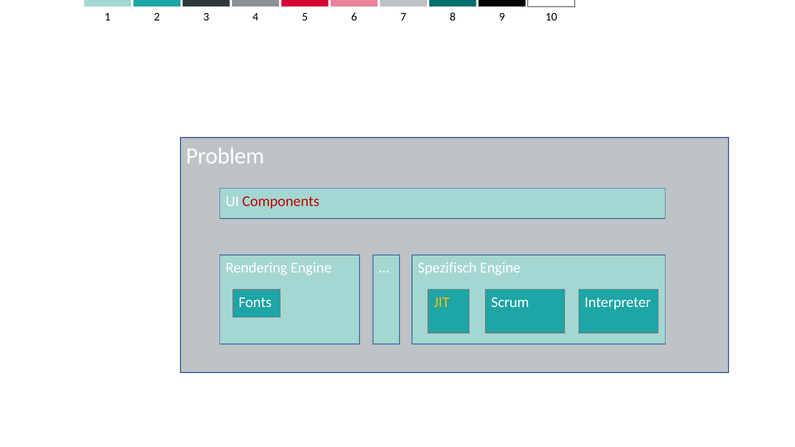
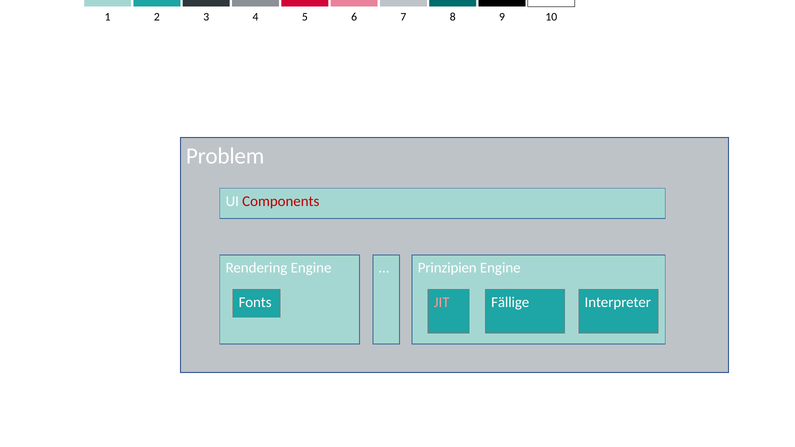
Spezifisch: Spezifisch -> Prinzipien
JIT colour: yellow -> pink
Scrum: Scrum -> Fällige
